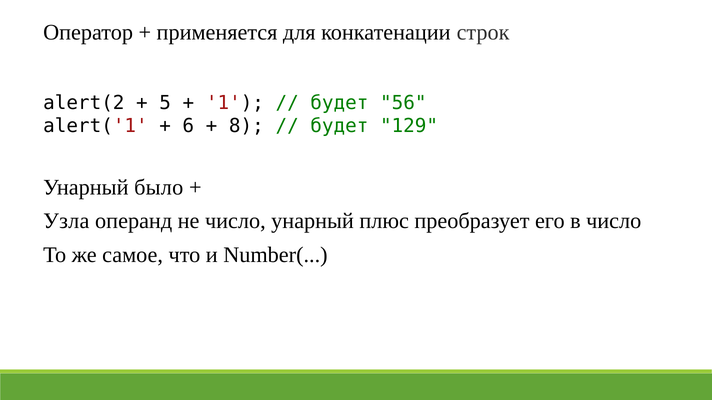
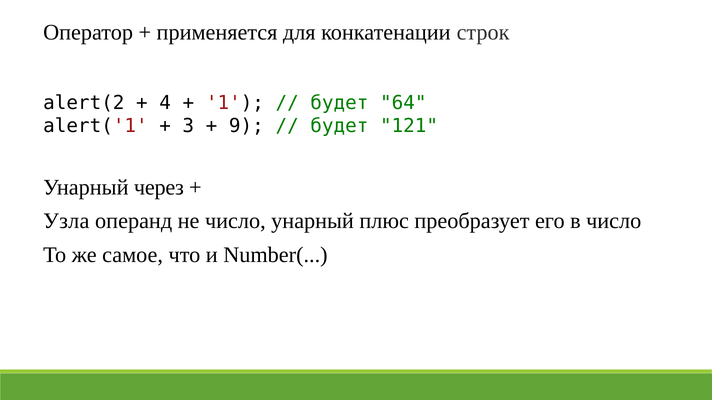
5: 5 -> 4
56: 56 -> 64
6: 6 -> 3
8: 8 -> 9
129: 129 -> 121
было: было -> через
